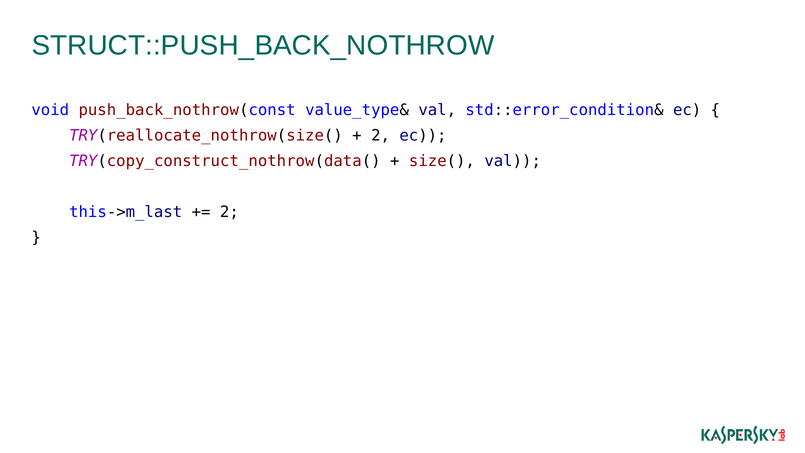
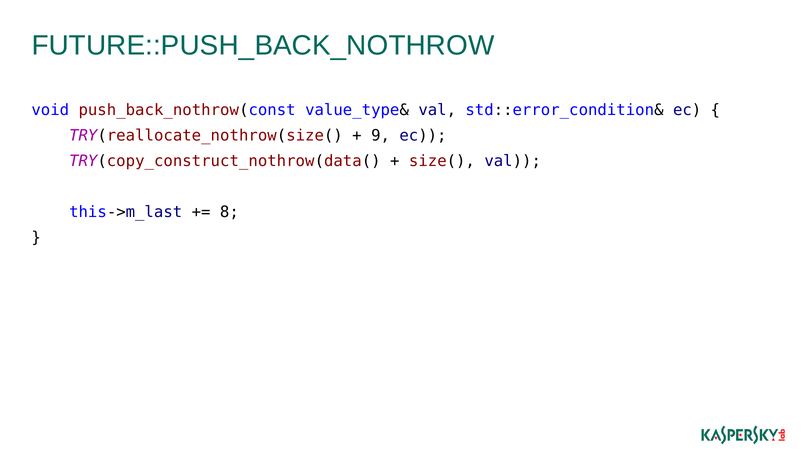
STRUCT::PUSH_BACK_NOTHROW: STRUCT::PUSH_BACK_NOTHROW -> FUTURE::PUSH_BACK_NOTHROW
2 at (381, 136): 2 -> 9
2 at (229, 212): 2 -> 8
